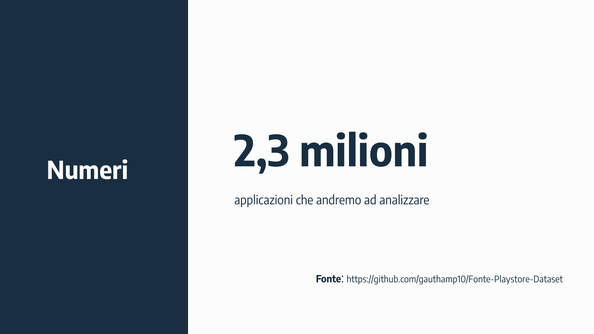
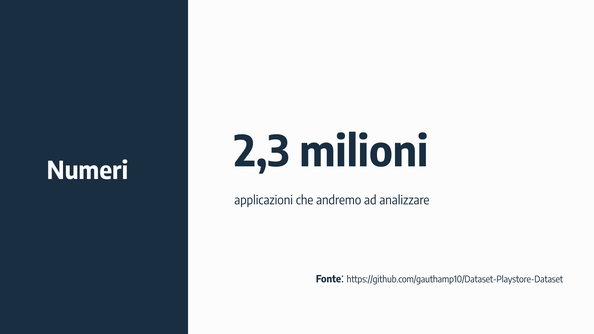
https://github.com/gauthamp10/Fonte-Playstore-Dataset: https://github.com/gauthamp10/Fonte-Playstore-Dataset -> https://github.com/gauthamp10/Dataset-Playstore-Dataset
